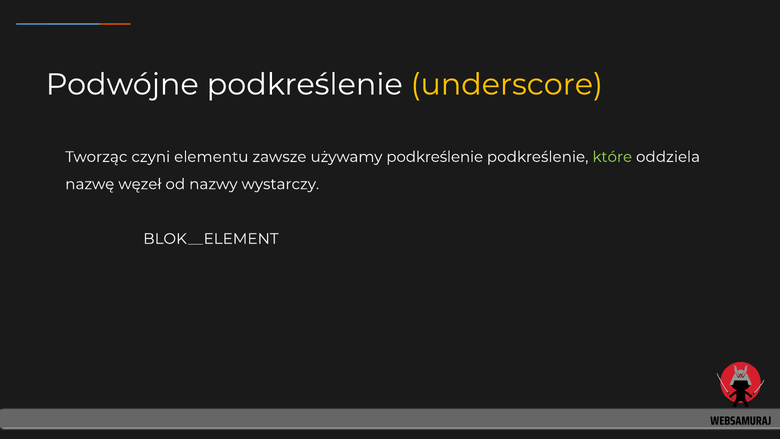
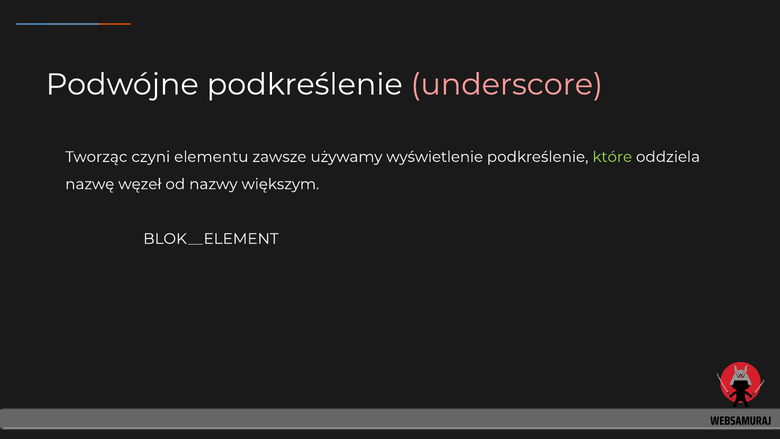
underscore colour: yellow -> pink
używamy podkreślenie: podkreślenie -> wyświetlenie
wystarczy: wystarczy -> większym
